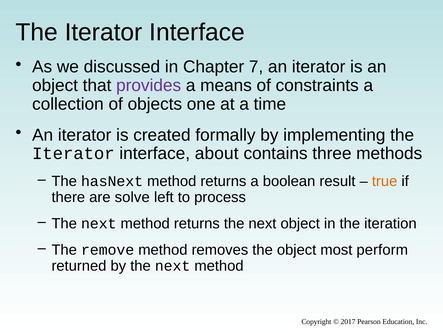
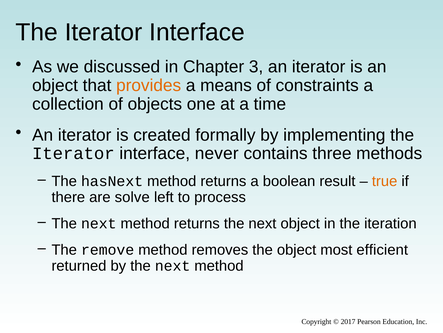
7: 7 -> 3
provides colour: purple -> orange
about: about -> never
perform: perform -> efficient
